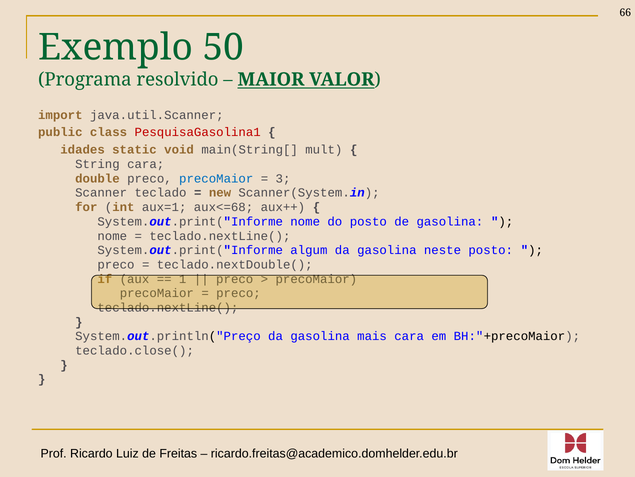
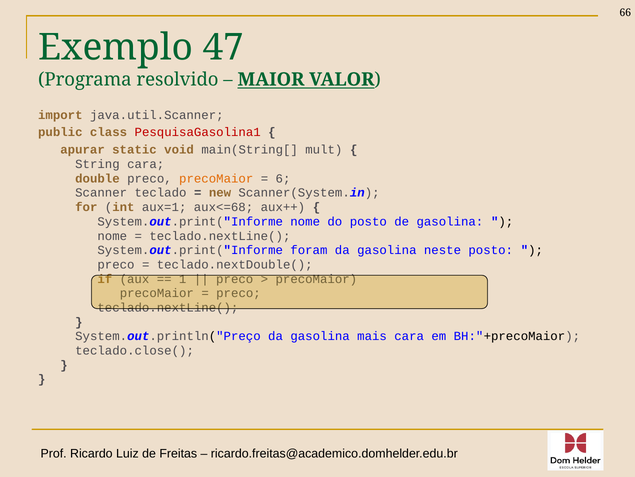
50: 50 -> 47
idades: idades -> apurar
precoMaior at (216, 178) colour: blue -> orange
3: 3 -> 6
algum: algum -> foram
